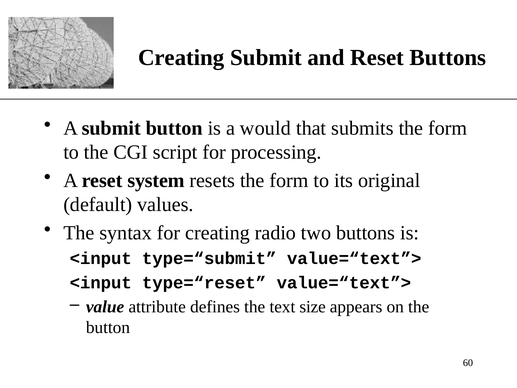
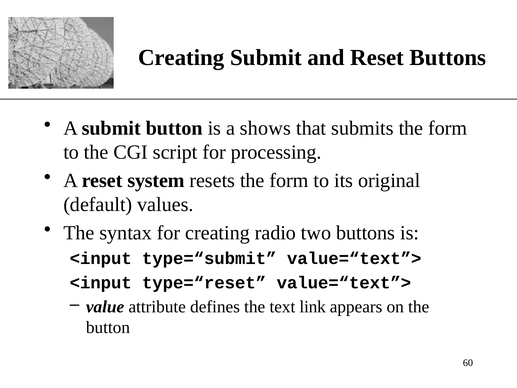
would: would -> shows
size: size -> link
